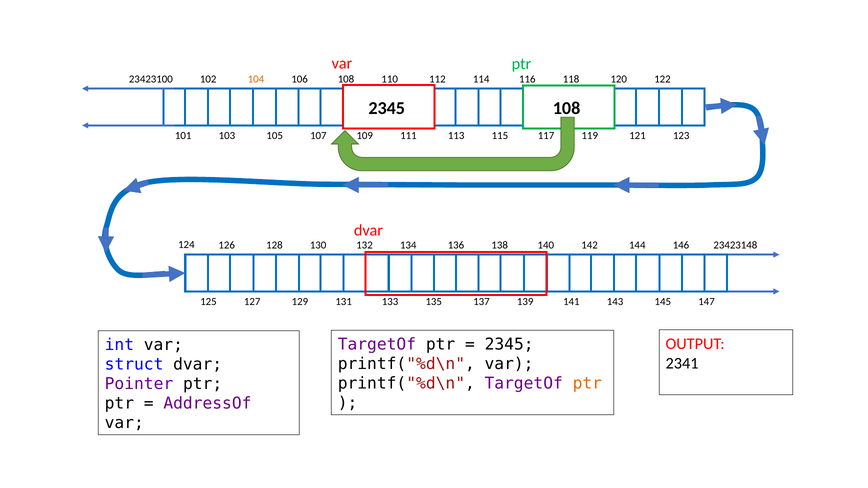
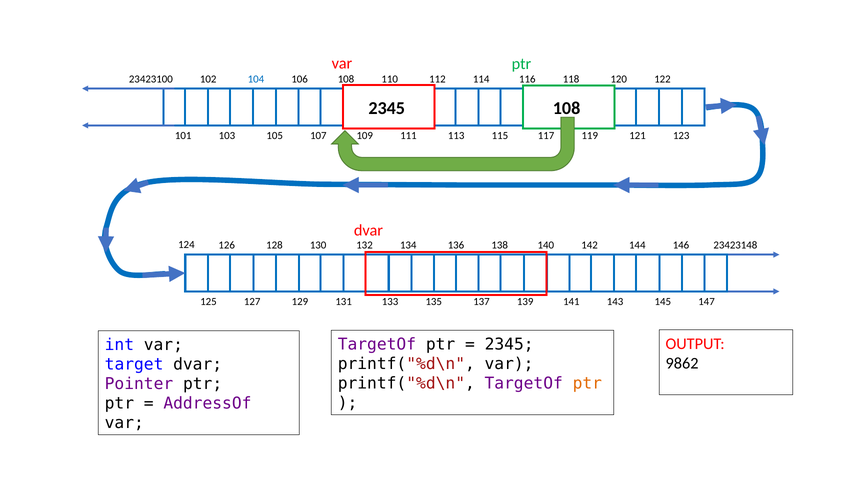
104 colour: orange -> blue
2341: 2341 -> 9862
struct: struct -> target
